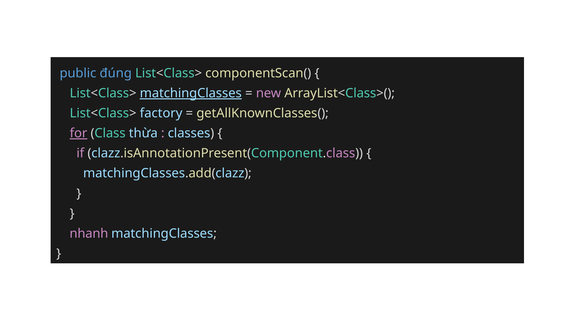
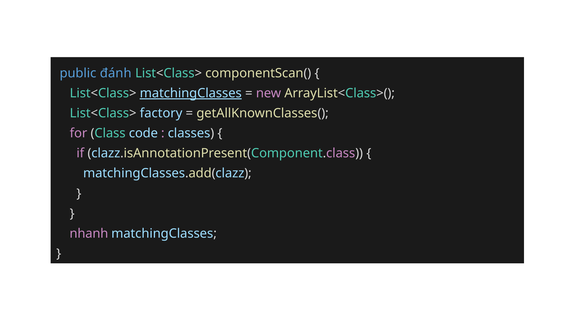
đúng: đúng -> đánh
for underline: present -> none
thừa: thừa -> code
